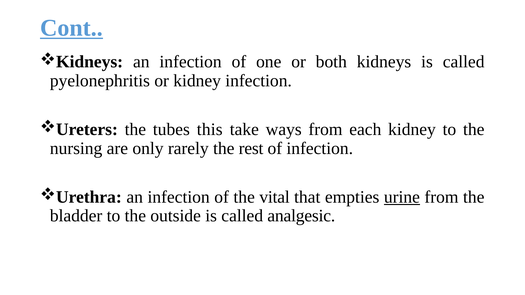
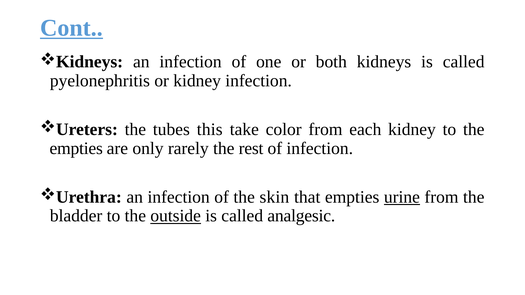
ways: ways -> color
nursing at (76, 148): nursing -> empties
vital: vital -> skin
outside underline: none -> present
